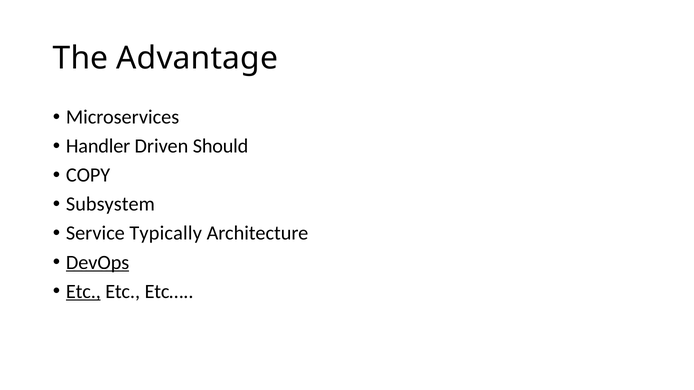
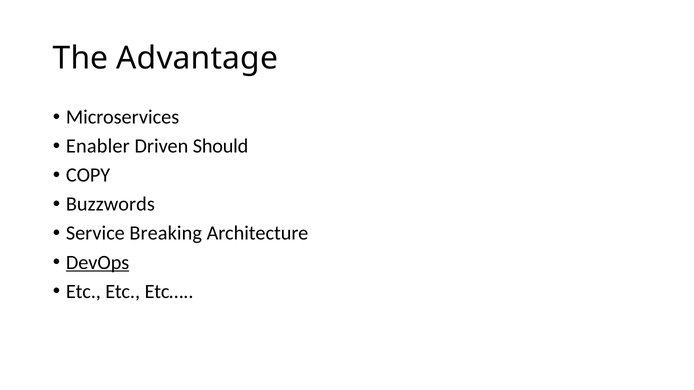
Handler: Handler -> Enabler
Subsystem: Subsystem -> Buzzwords
Typically: Typically -> Breaking
Etc at (83, 292) underline: present -> none
